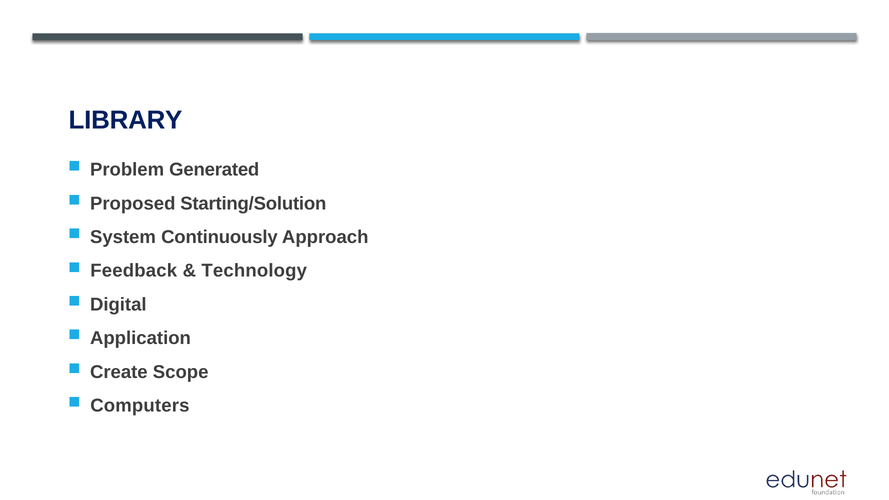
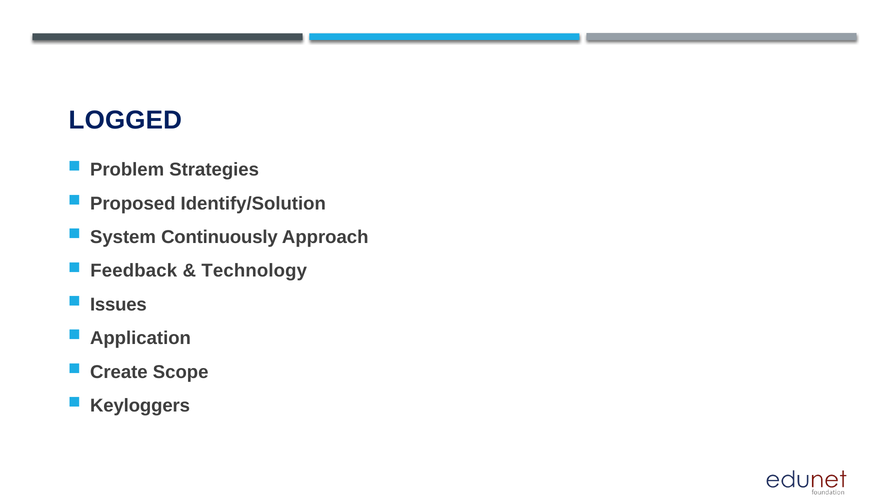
LIBRARY: LIBRARY -> LOGGED
Generated: Generated -> Strategies
Starting/Solution: Starting/Solution -> Identify/Solution
Digital: Digital -> Issues
Computers: Computers -> Keyloggers
